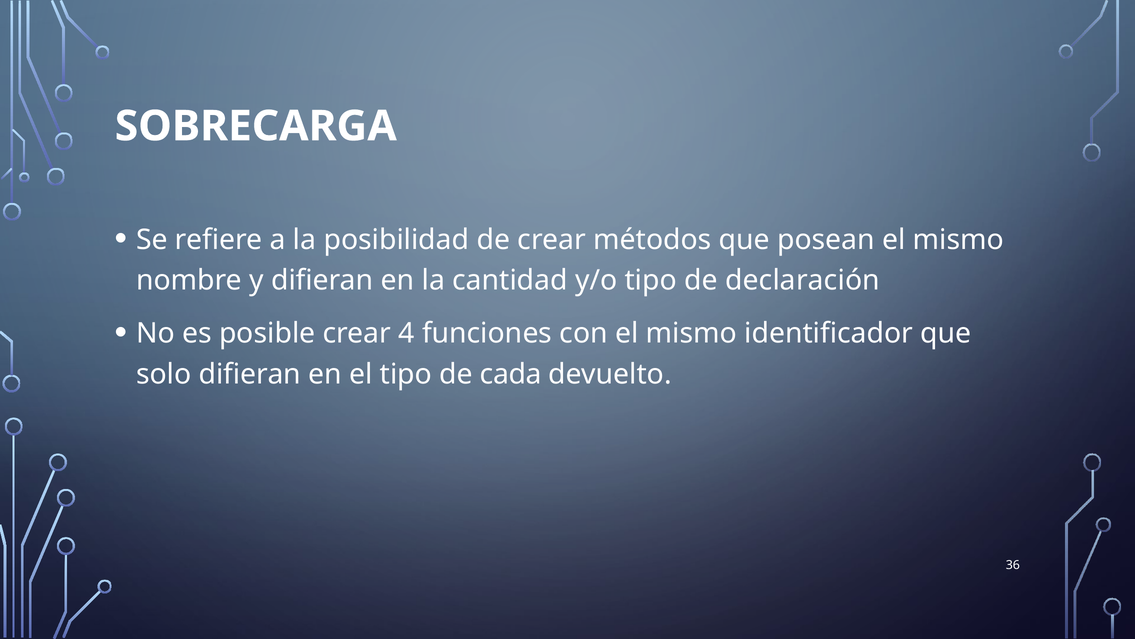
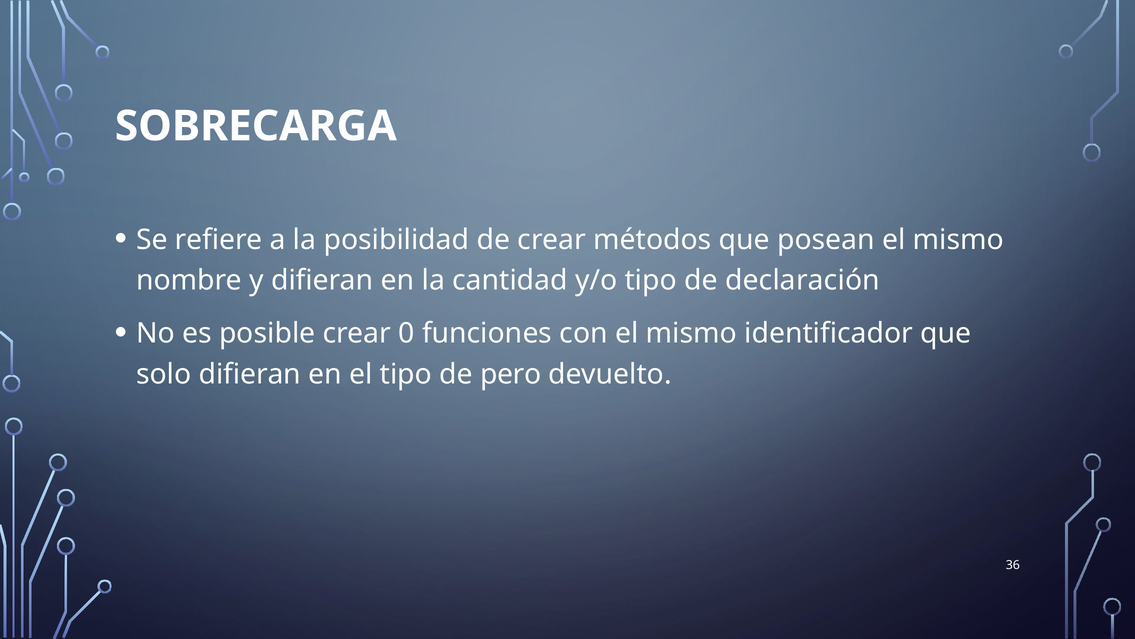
4: 4 -> 0
cada: cada -> pero
